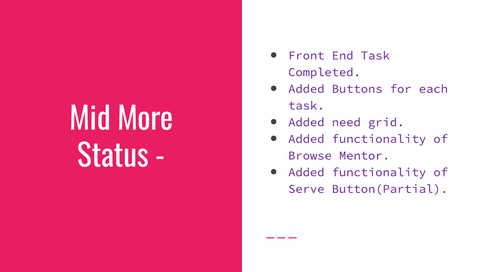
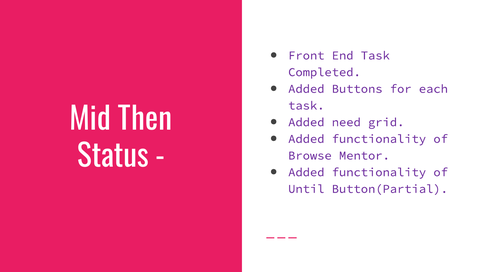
More: More -> Then
Serve: Serve -> Until
